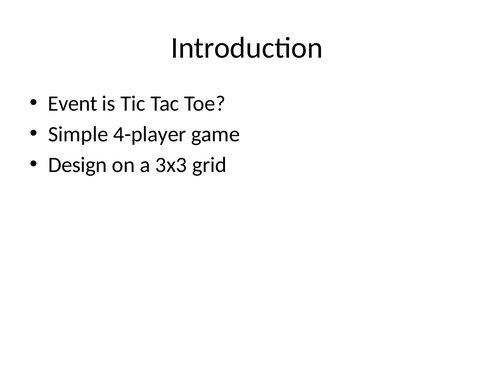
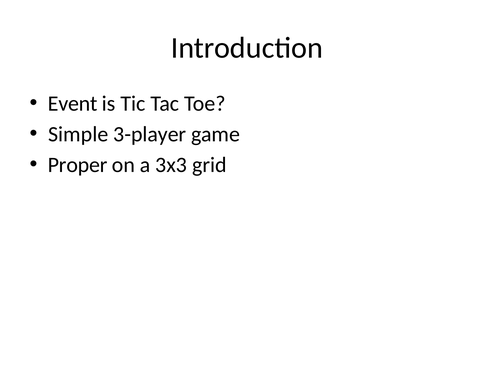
4-player: 4-player -> 3-player
Design: Design -> Proper
